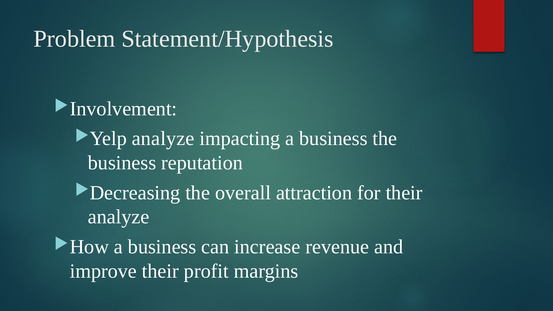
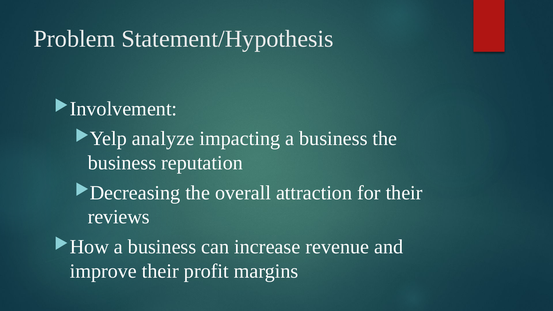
analyze at (119, 217): analyze -> reviews
